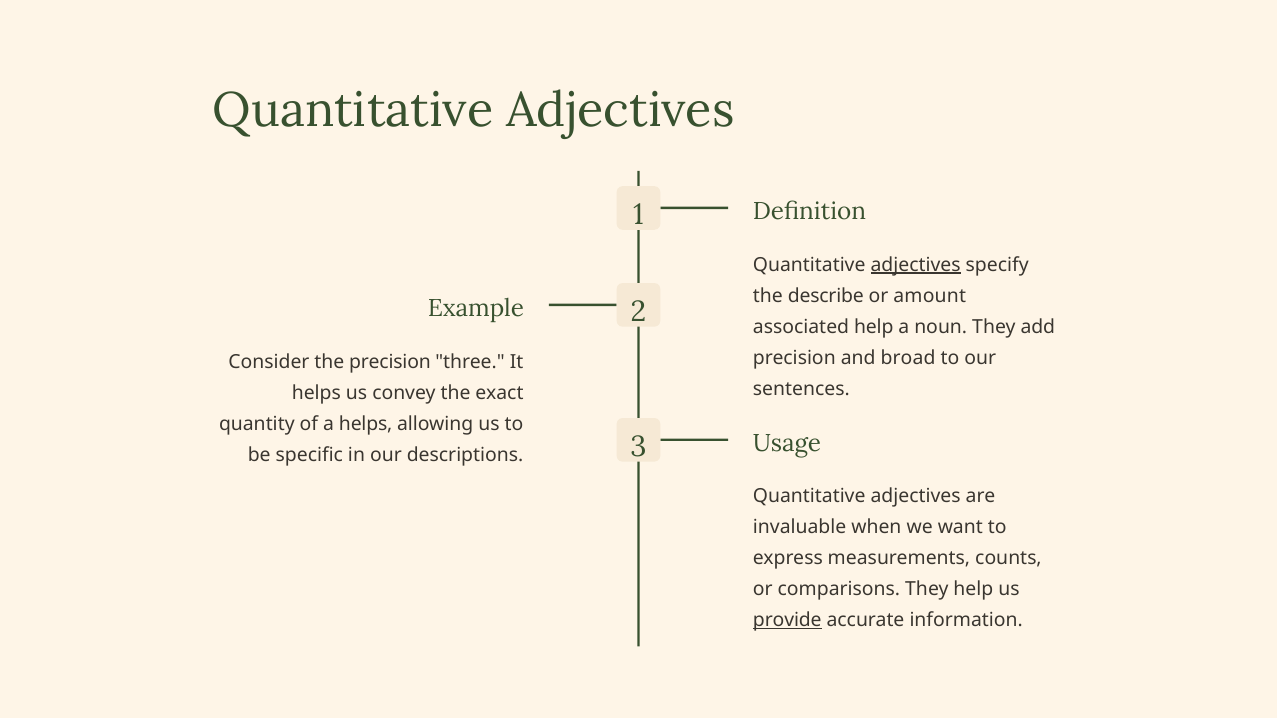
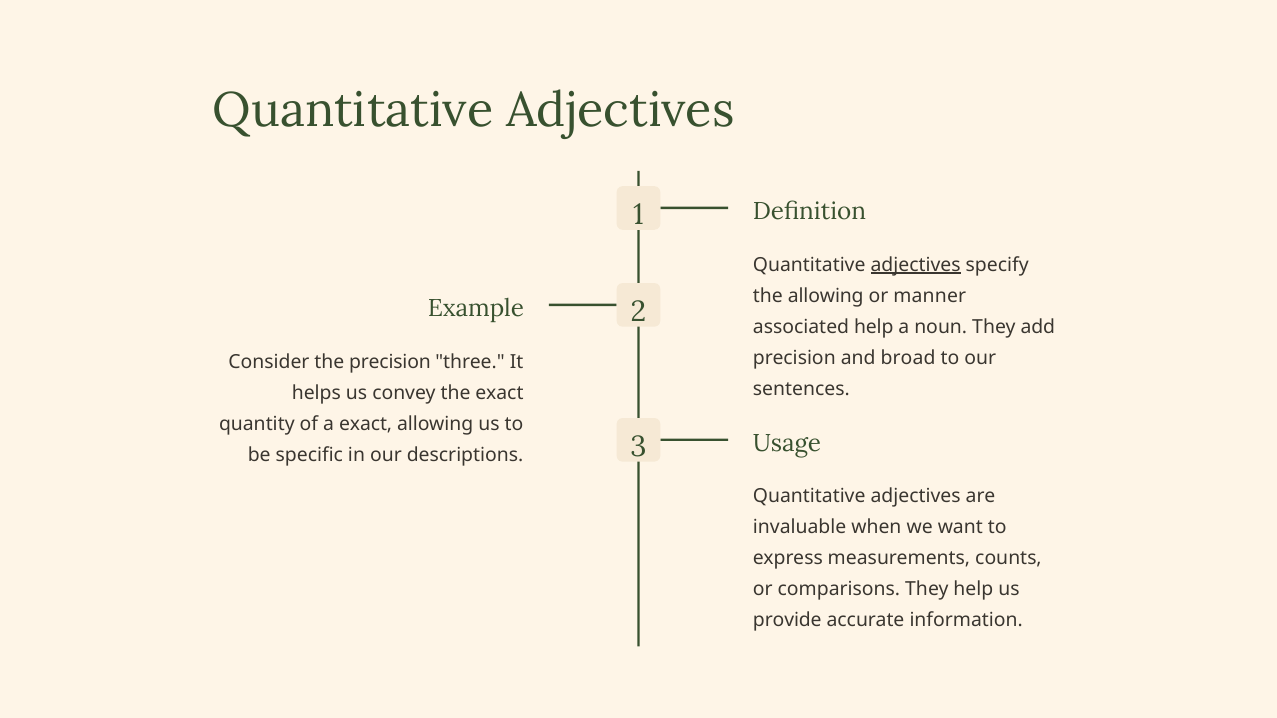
the describe: describe -> allowing
amount: amount -> manner
a helps: helps -> exact
provide underline: present -> none
